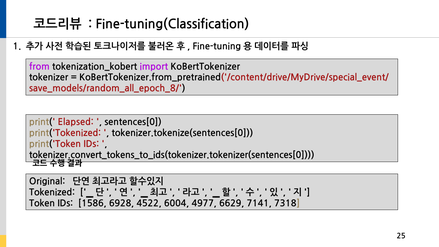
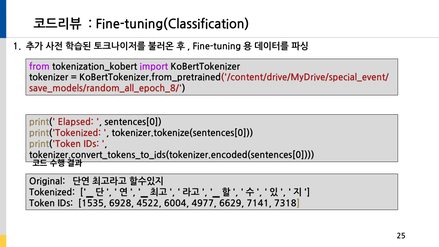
tokenizer.convert_tokens_to_ids(tokenizer.tokenizer(sentences[0: tokenizer.convert_tokens_to_ids(tokenizer.tokenizer(sentences[0 -> tokenizer.convert_tokens_to_ids(tokenizer.encoded(sentences[0
1586: 1586 -> 1535
